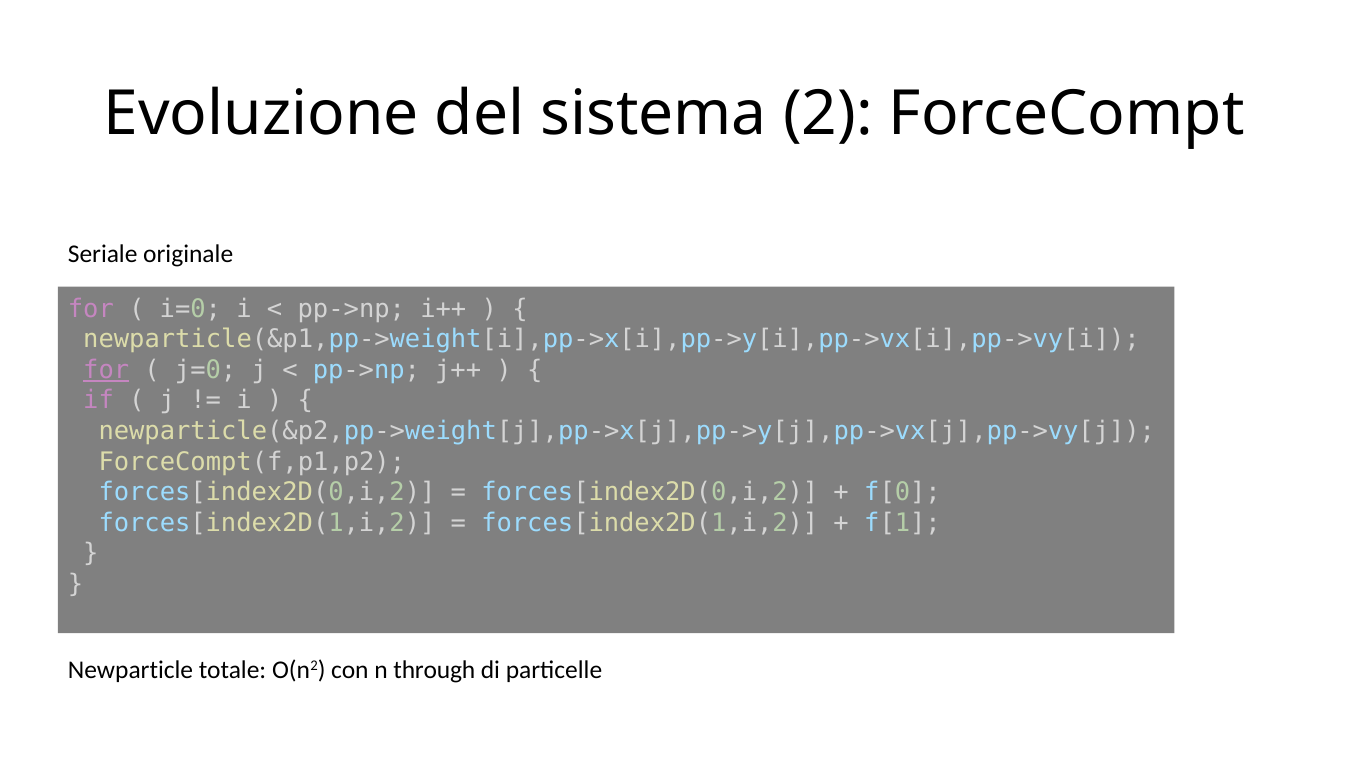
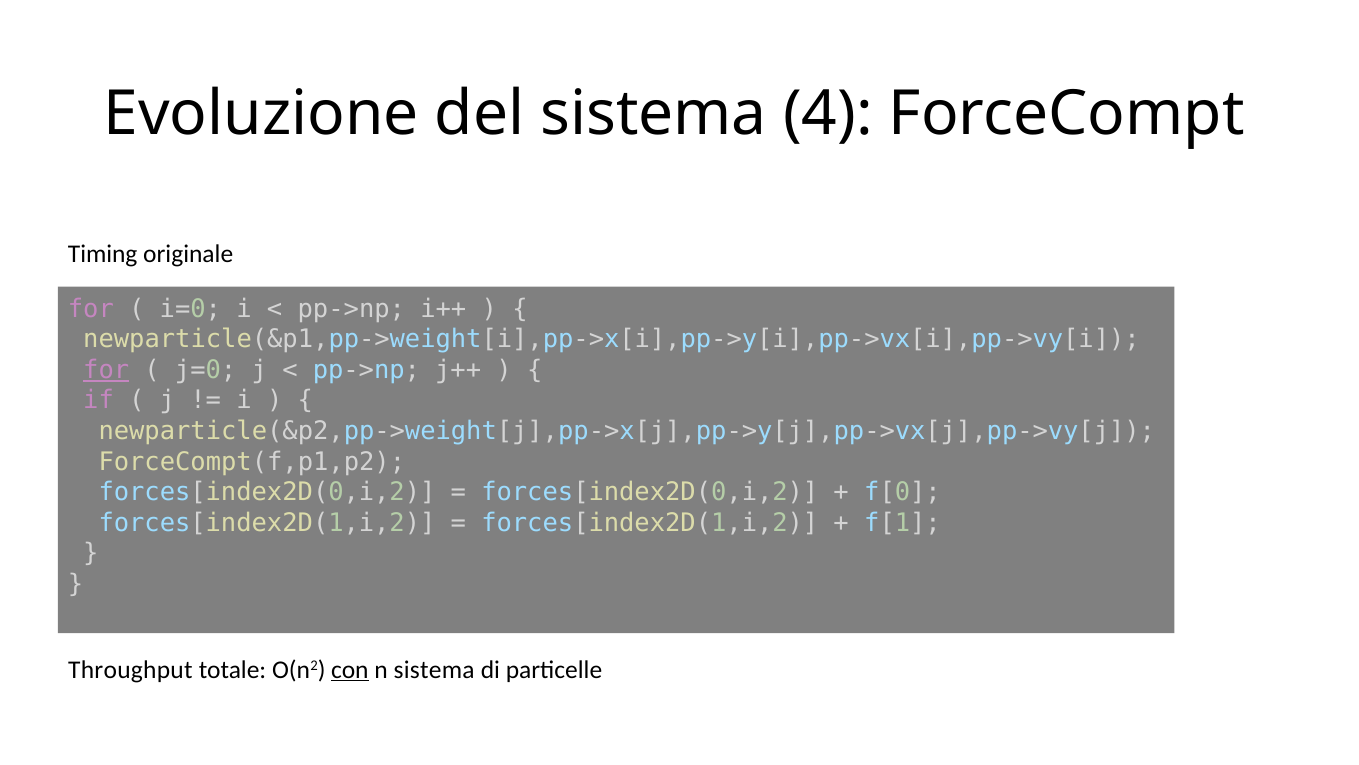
2: 2 -> 4
Seriale: Seriale -> Timing
Newparticle: Newparticle -> Throughput
con underline: none -> present
n through: through -> sistema
